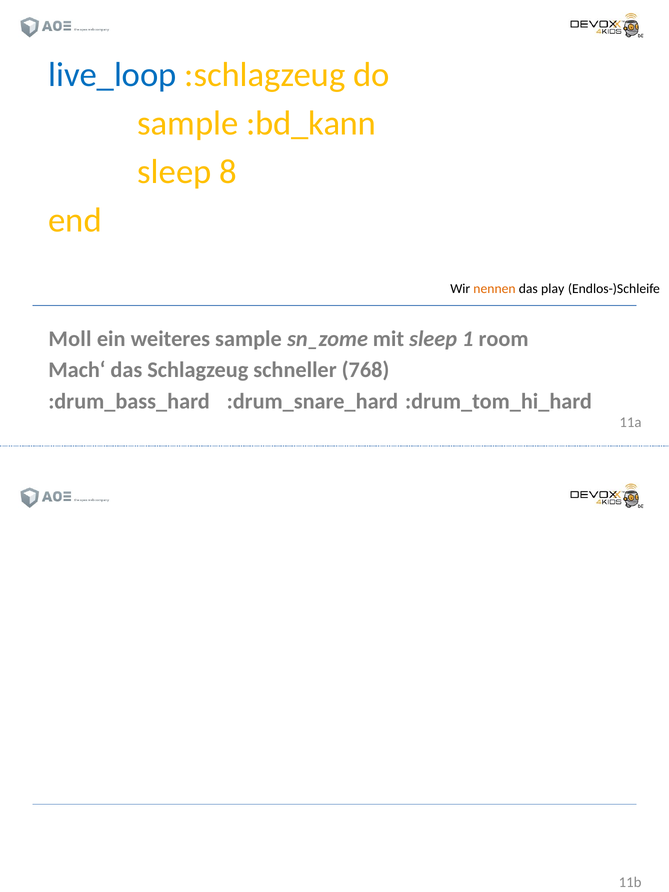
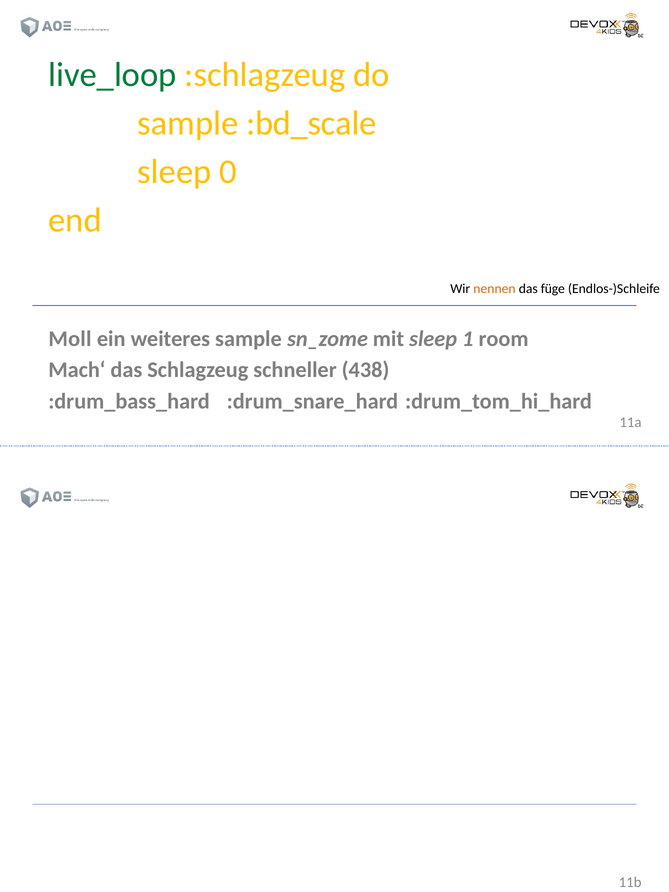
live_loop colour: blue -> green
:bd_kann: :bd_kann -> :bd_scale
8: 8 -> 0
play: play -> füge
768: 768 -> 438
